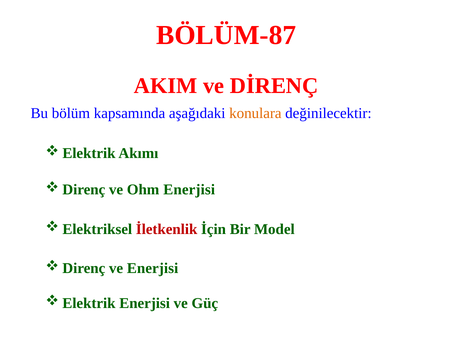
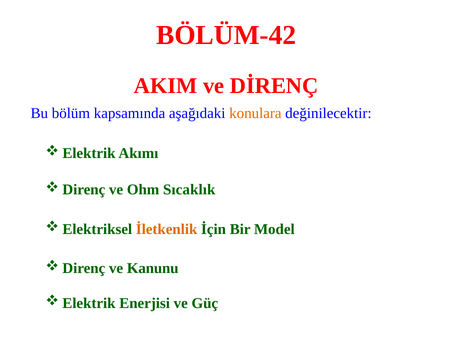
BÖLÜM-87: BÖLÜM-87 -> BÖLÜM-42
Ohm Enerjisi: Enerjisi -> Sıcaklık
İletkenlik colour: red -> orange
ve Enerjisi: Enerjisi -> Kanunu
